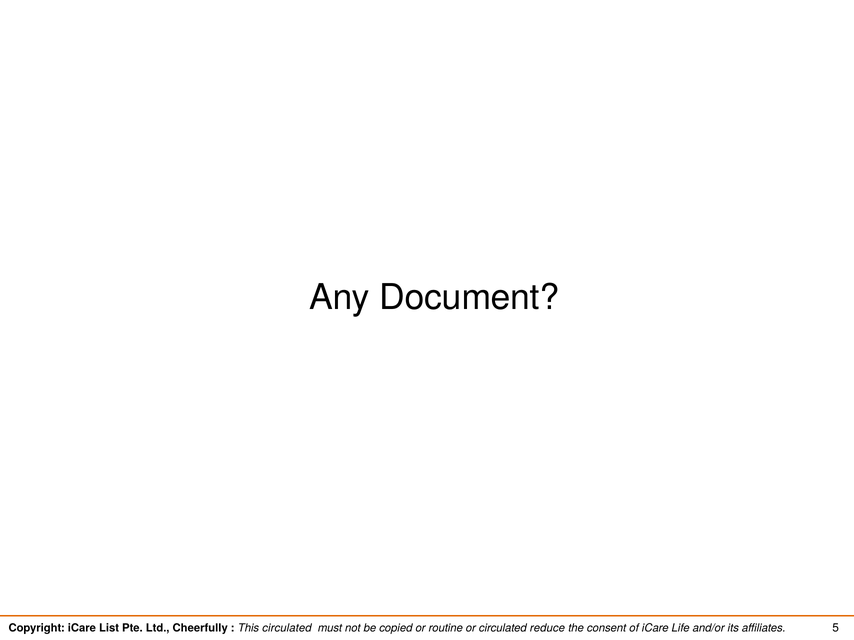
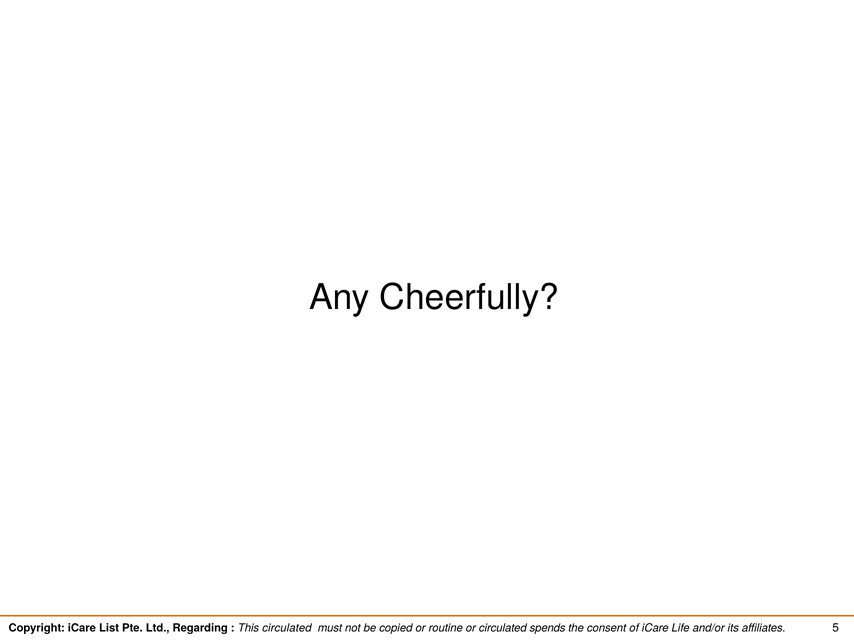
Document: Document -> Cheerfully
Cheerfully: Cheerfully -> Regarding
reduce: reduce -> spends
